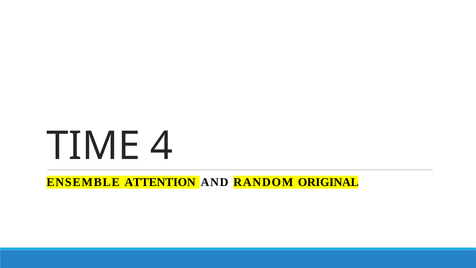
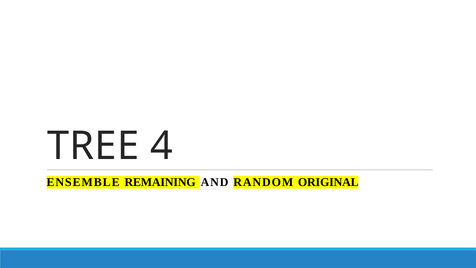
TIME: TIME -> TREE
ATTENTION: ATTENTION -> REMAINING
